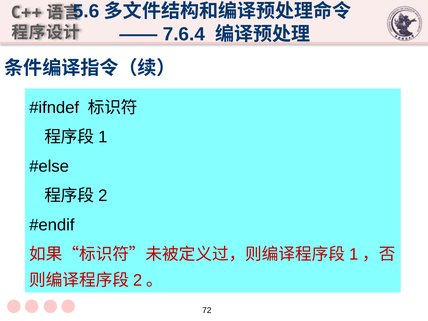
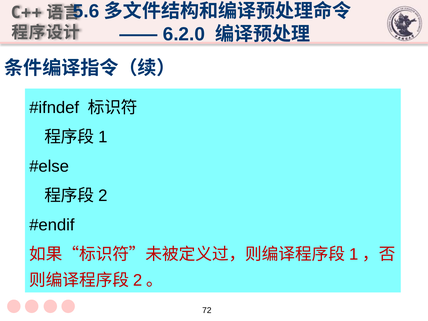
7.6.4: 7.6.4 -> 6.2.0
